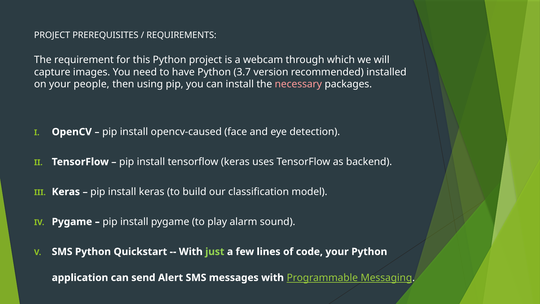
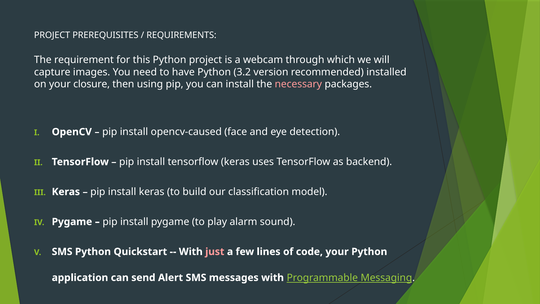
3.7: 3.7 -> 3.2
people: people -> closure
just colour: light green -> pink
